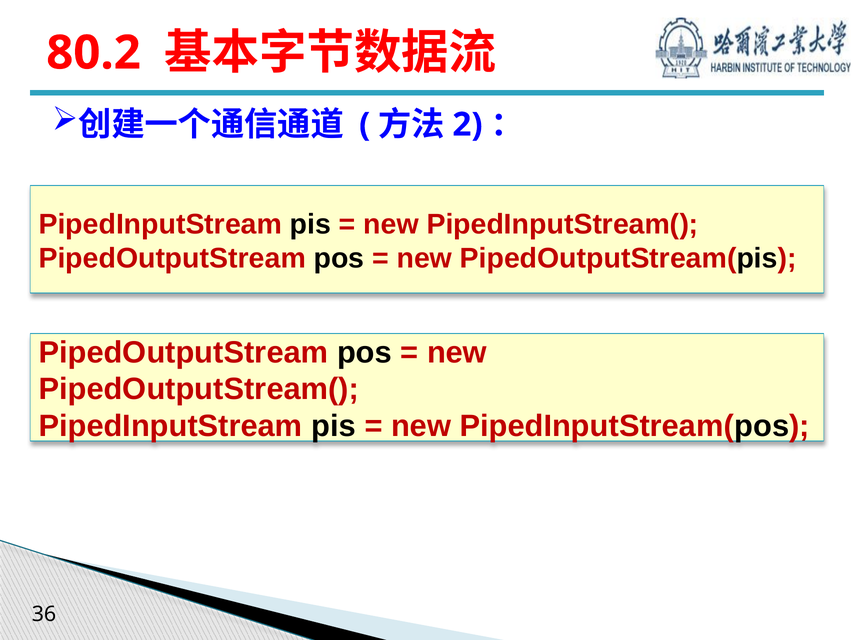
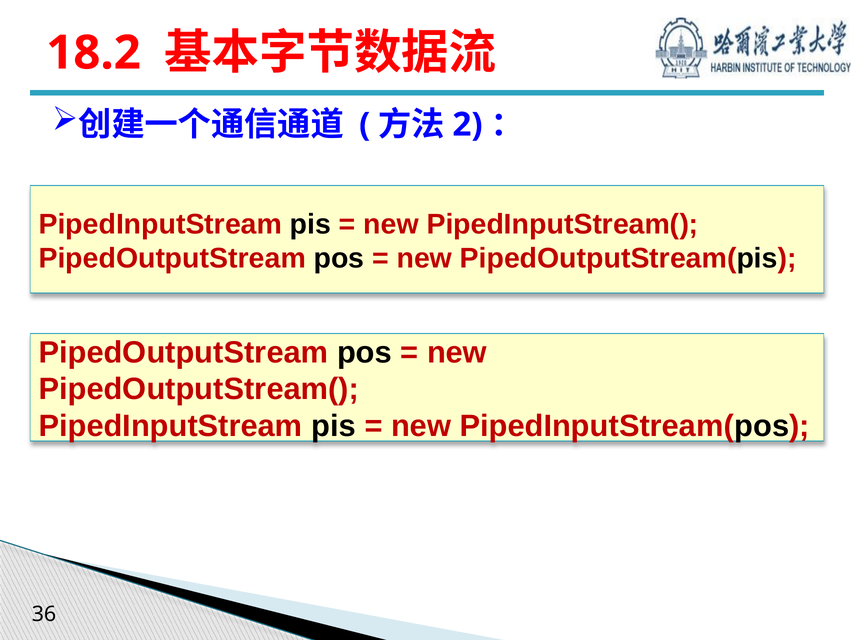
80.2: 80.2 -> 18.2
